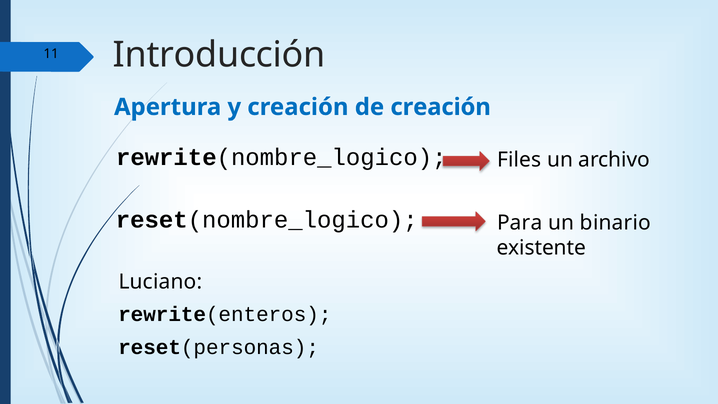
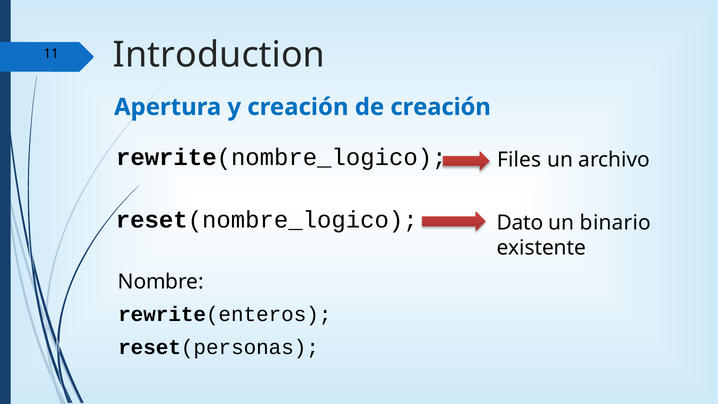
Introducción: Introducción -> Introduction
Para: Para -> Dato
Luciano: Luciano -> Nombre
